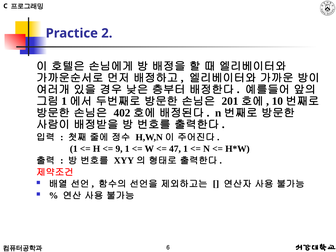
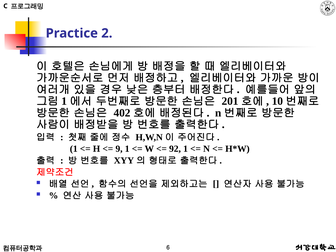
47: 47 -> 92
